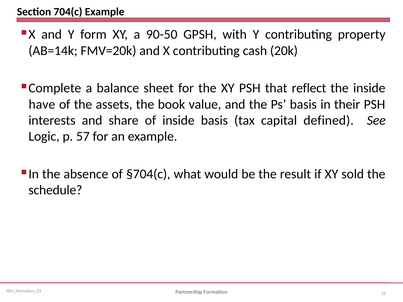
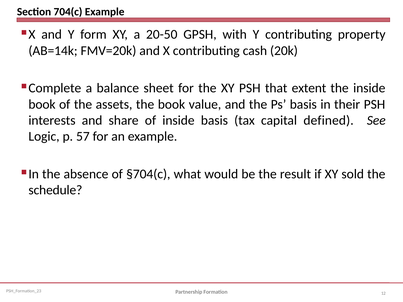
90-50: 90-50 -> 20-50
reflect: reflect -> extent
have at (42, 104): have -> book
